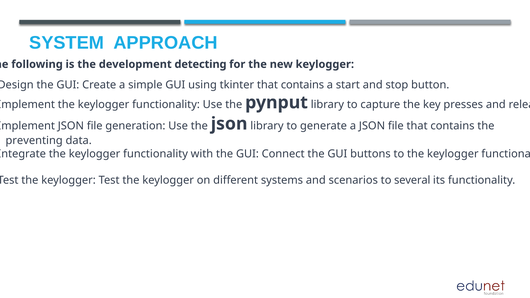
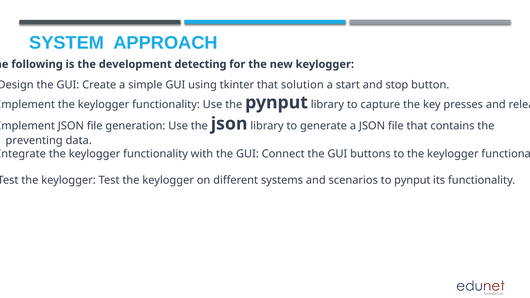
tkinter that contains: contains -> solution
to several: several -> pynput
